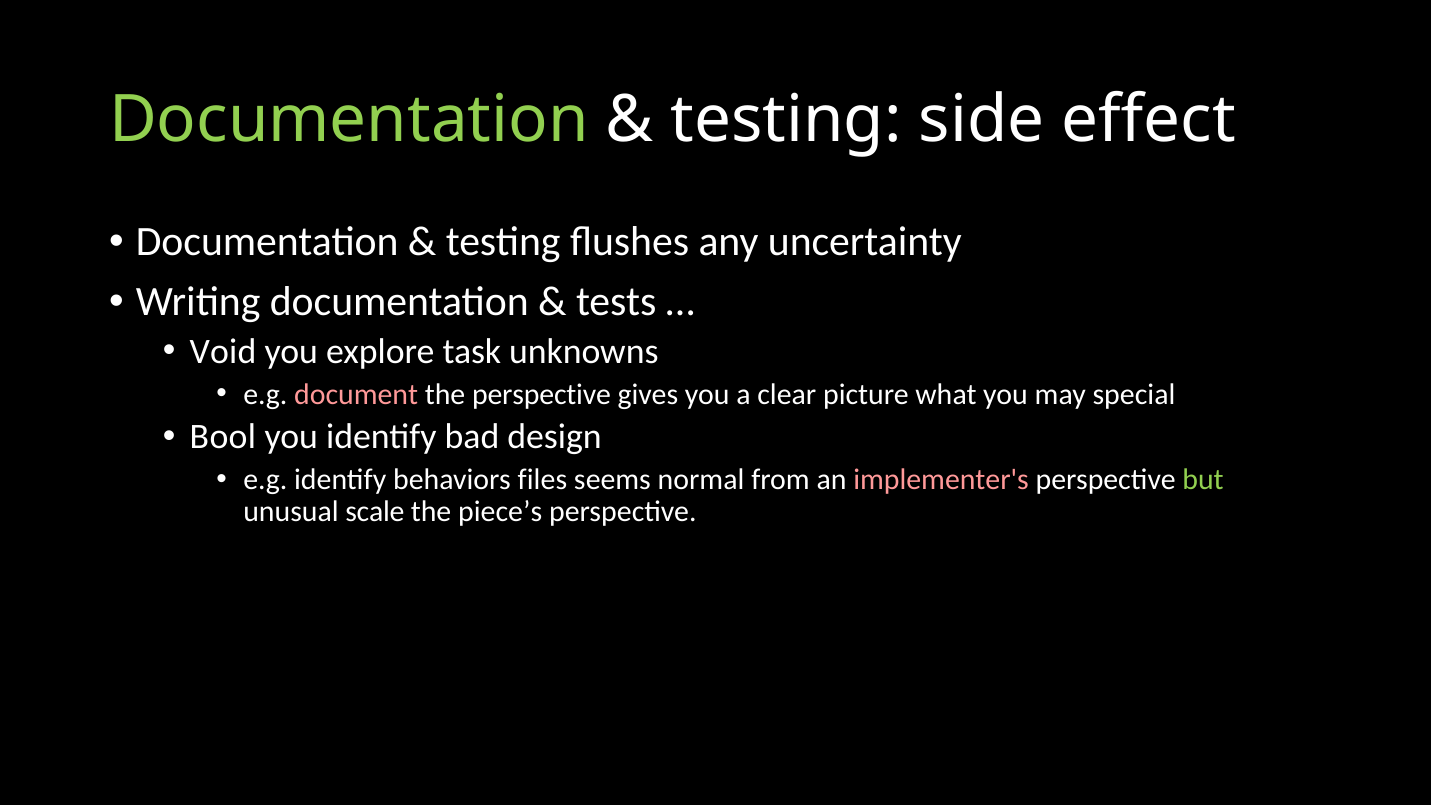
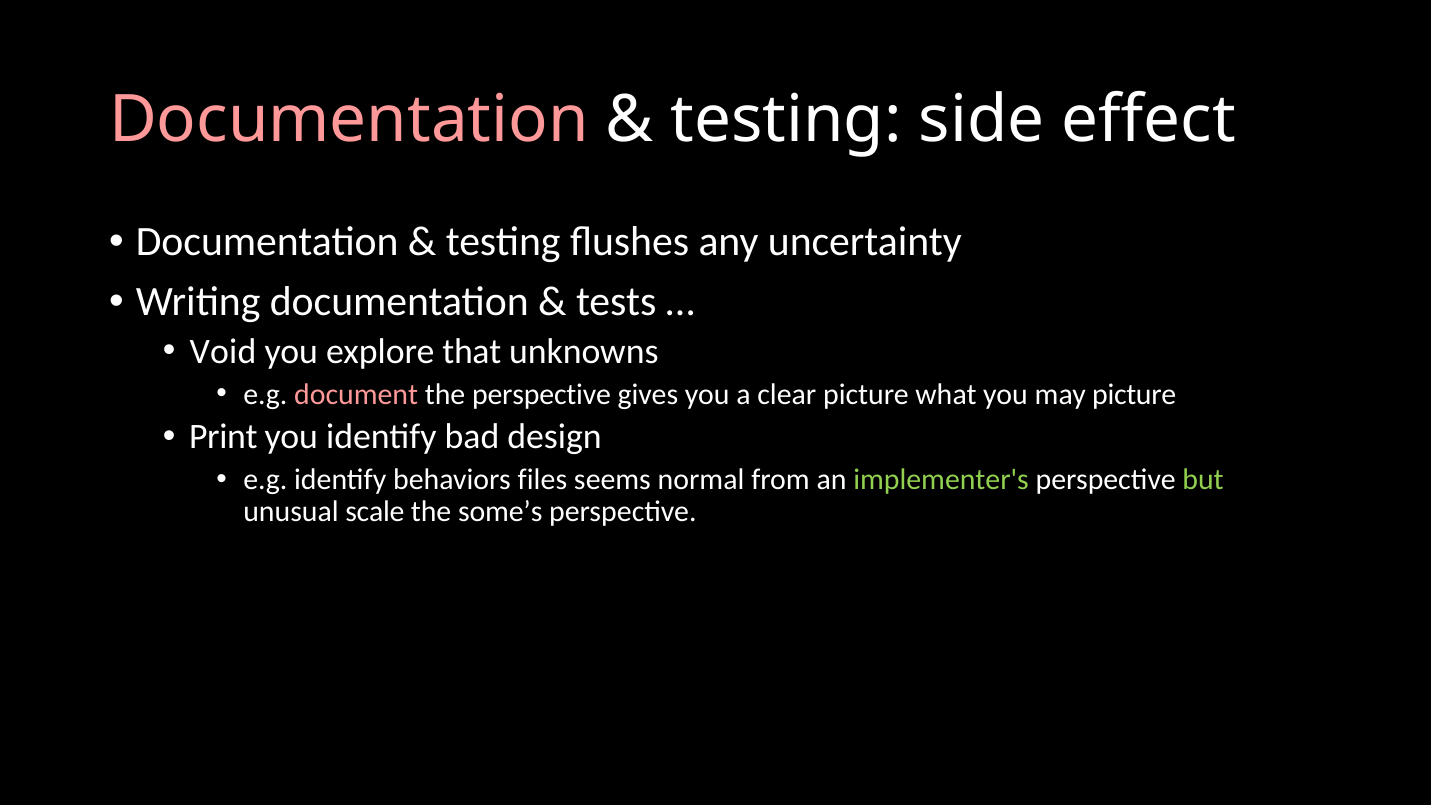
Documentation at (349, 120) colour: light green -> pink
task: task -> that
may special: special -> picture
Bool: Bool -> Print
implementer's colour: pink -> light green
piece’s: piece’s -> some’s
